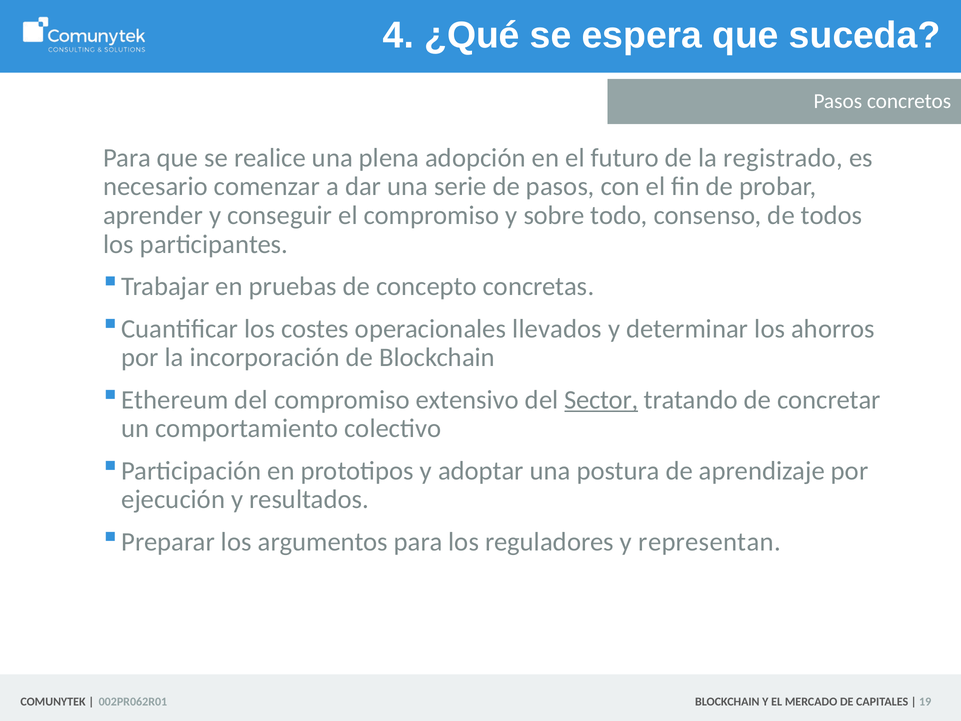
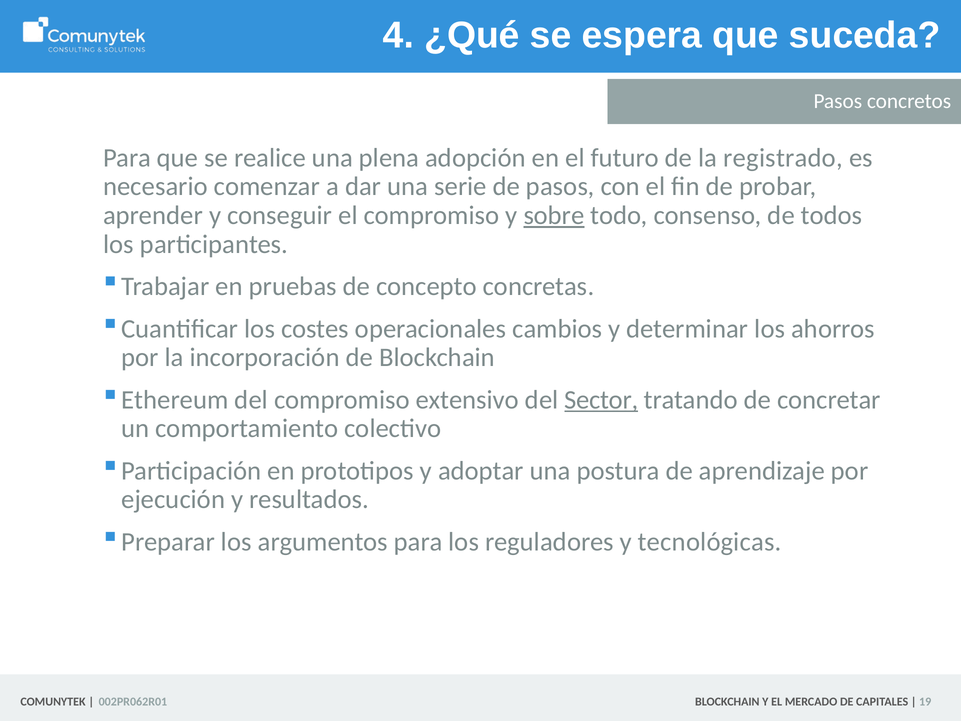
sobre underline: none -> present
llevados: llevados -> cambios
representan: representan -> tecnológicas
